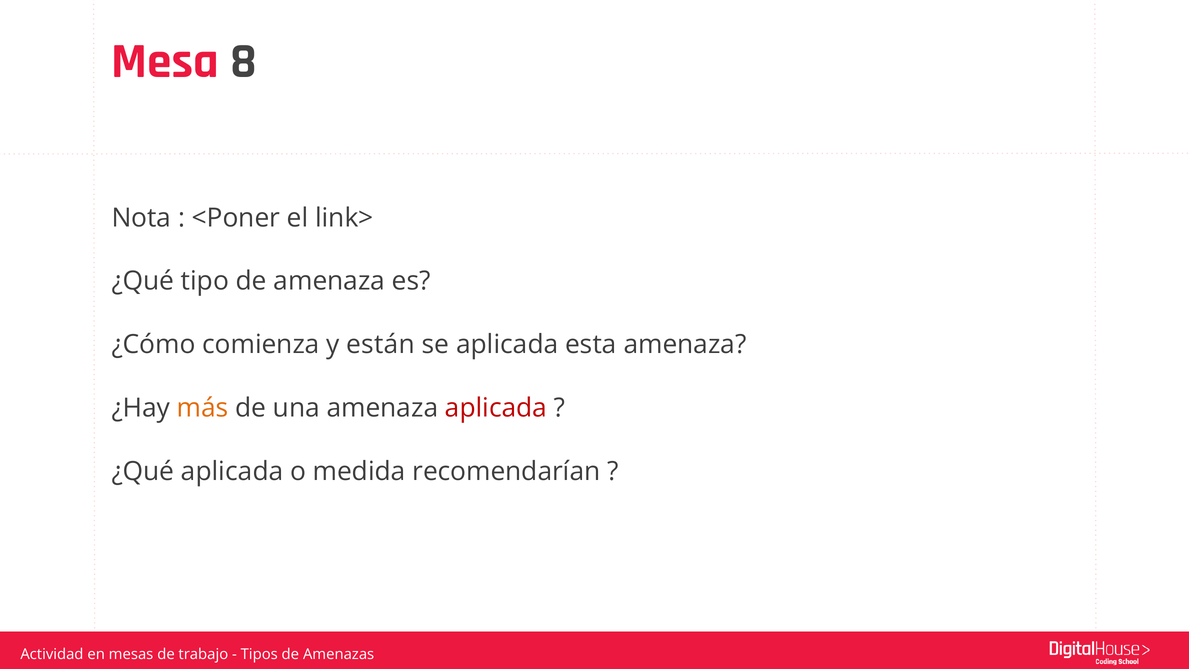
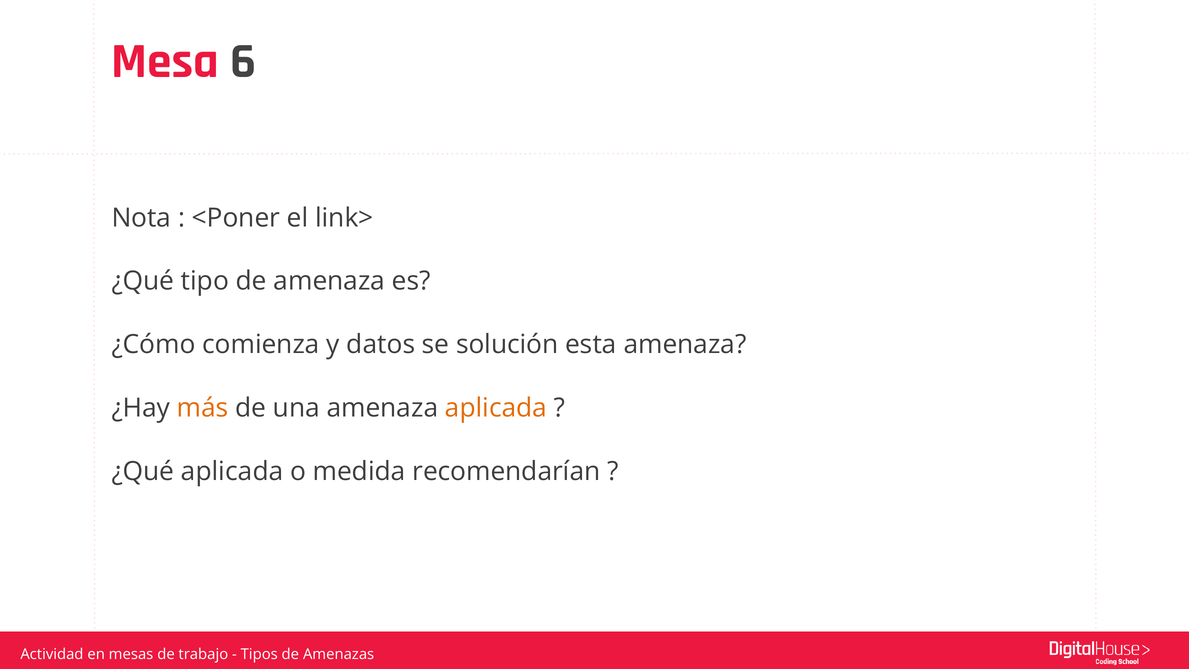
8: 8 -> 6
están: están -> datos
se aplicada: aplicada -> solución
aplicada at (496, 408) colour: red -> orange
